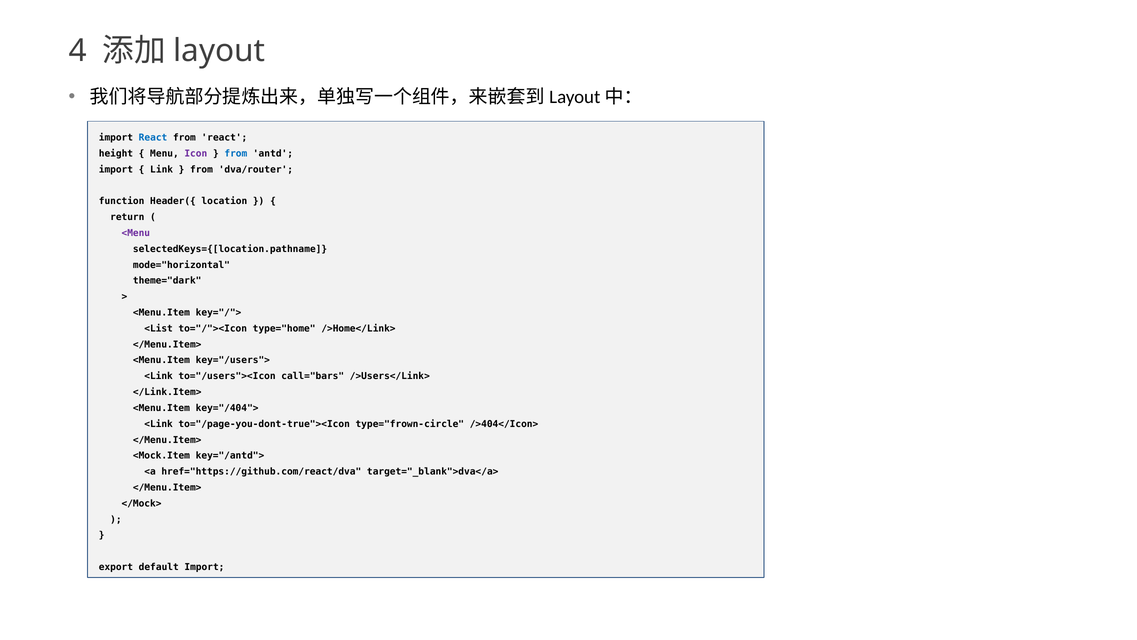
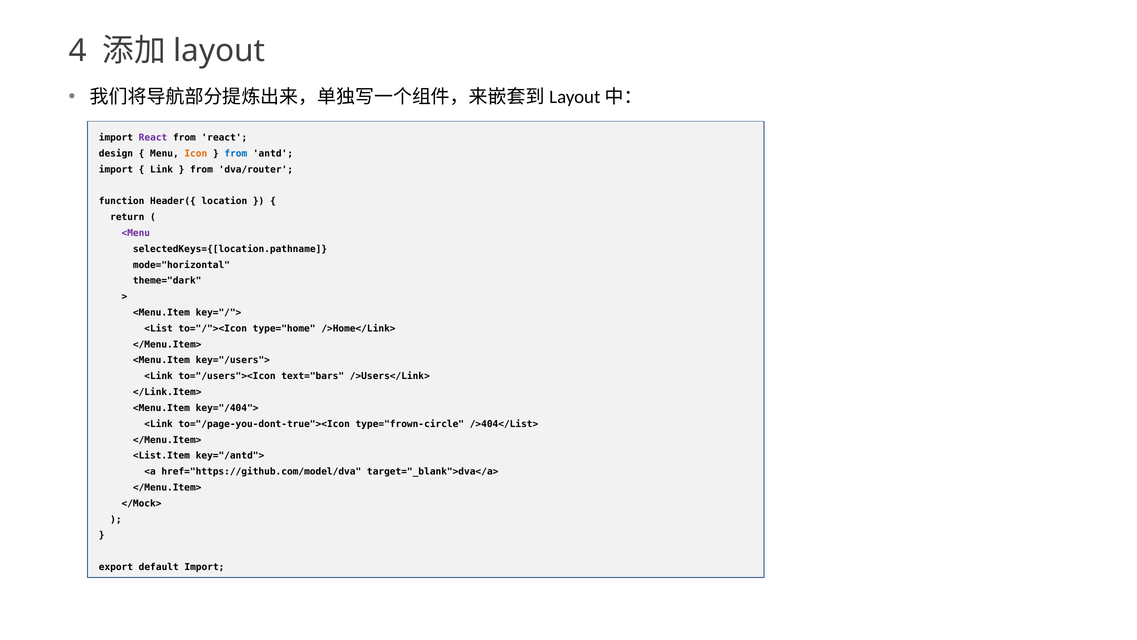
React at (153, 138) colour: blue -> purple
height: height -> design
Icon colour: purple -> orange
call="bars: call="bars -> text="bars
/>404</Icon>: />404</Icon> -> />404</List>
<Mock.Item: <Mock.Item -> <List.Item
href="https://github.com/react/dva: href="https://github.com/react/dva -> href="https://github.com/model/dva
